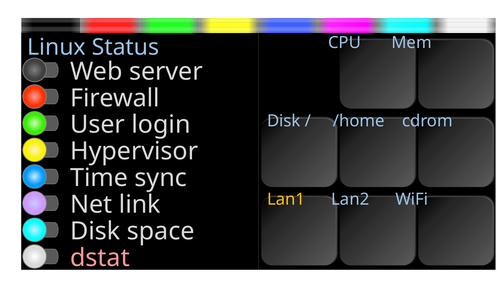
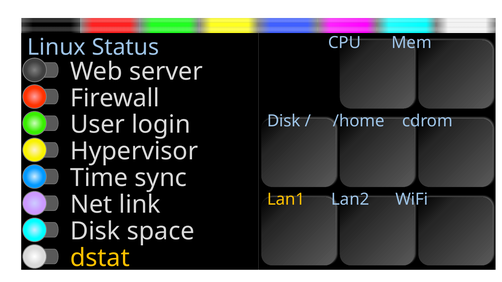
dstat colour: pink -> yellow
